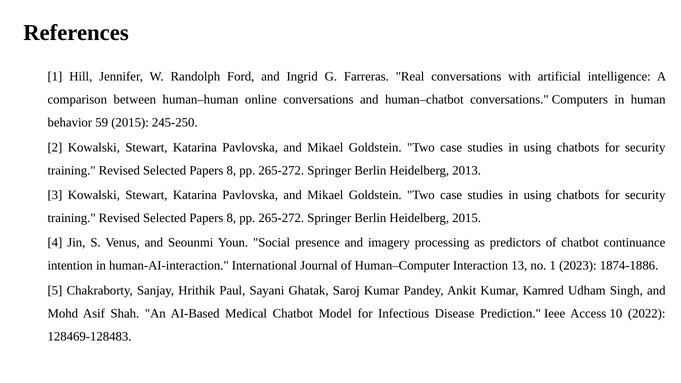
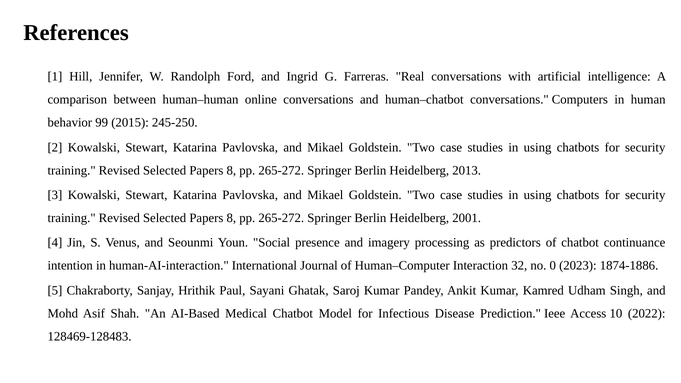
59: 59 -> 99
Heidelberg 2015: 2015 -> 2001
13: 13 -> 32
no 1: 1 -> 0
